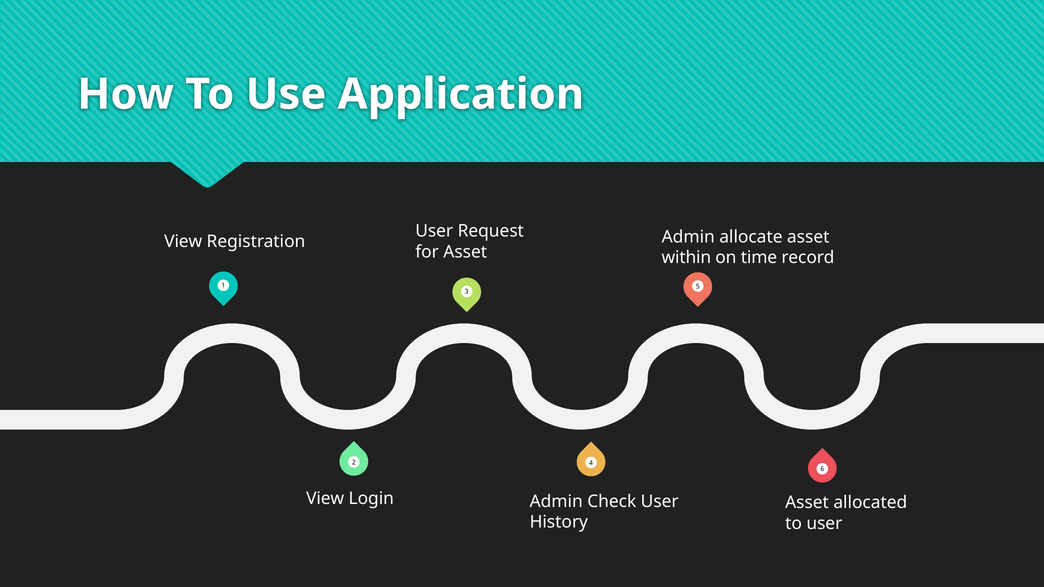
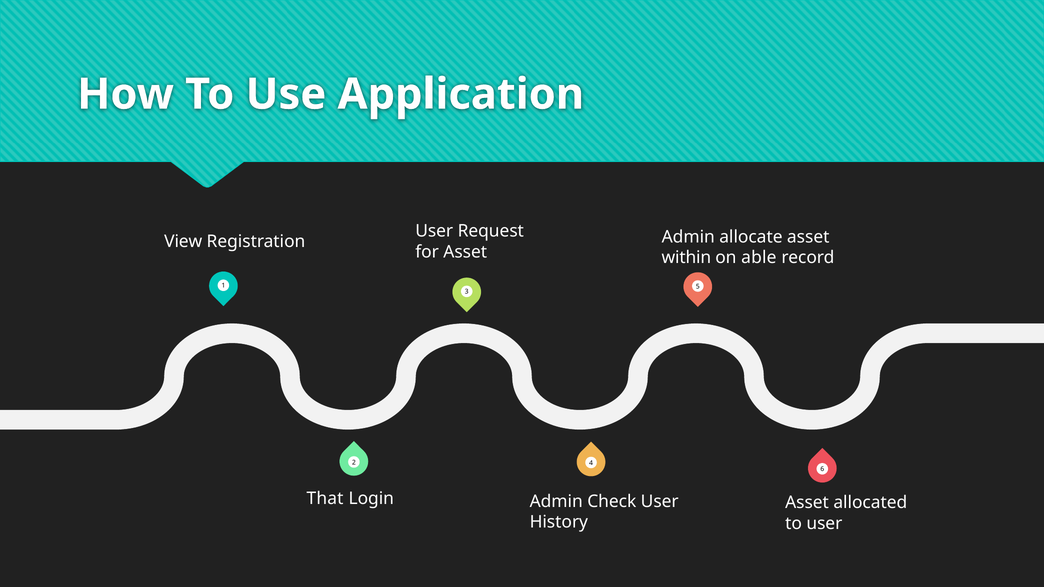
time: time -> able
View at (325, 499): View -> That
